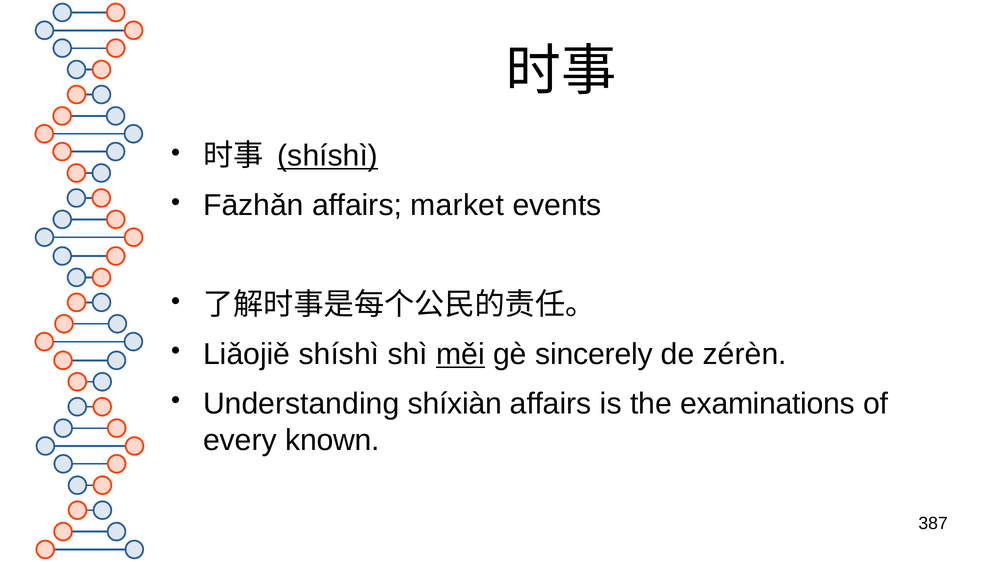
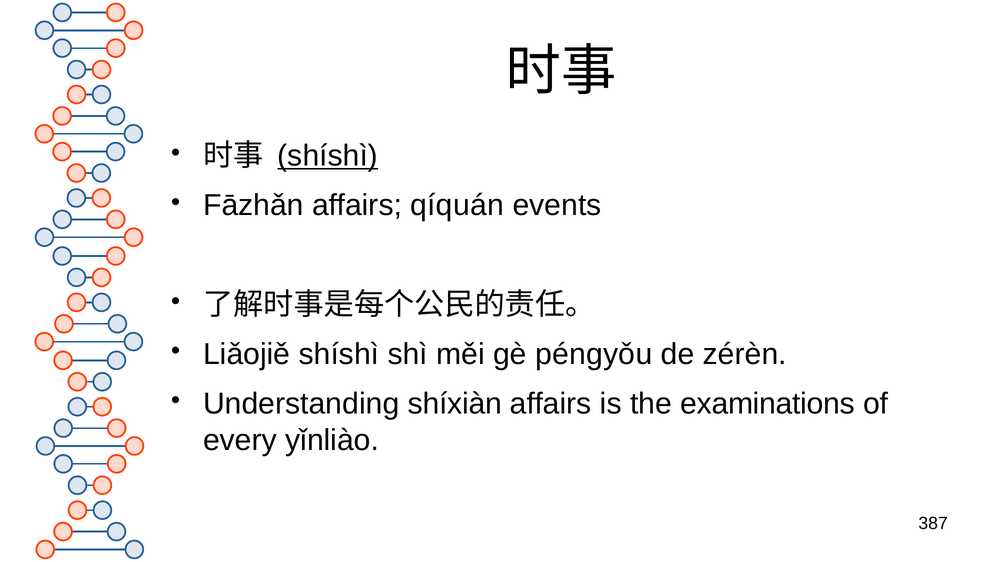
market: market -> qíquán
měi underline: present -> none
sincerely: sincerely -> péngyǒu
known: known -> yǐnliào
